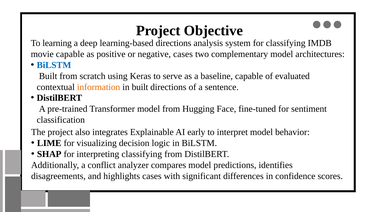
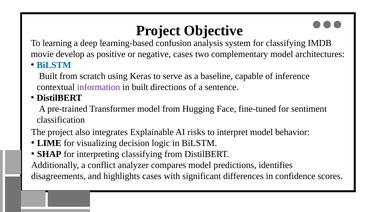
learning-based directions: directions -> confusion
movie capable: capable -> develop
evaluated: evaluated -> inference
information colour: orange -> purple
early: early -> risks
